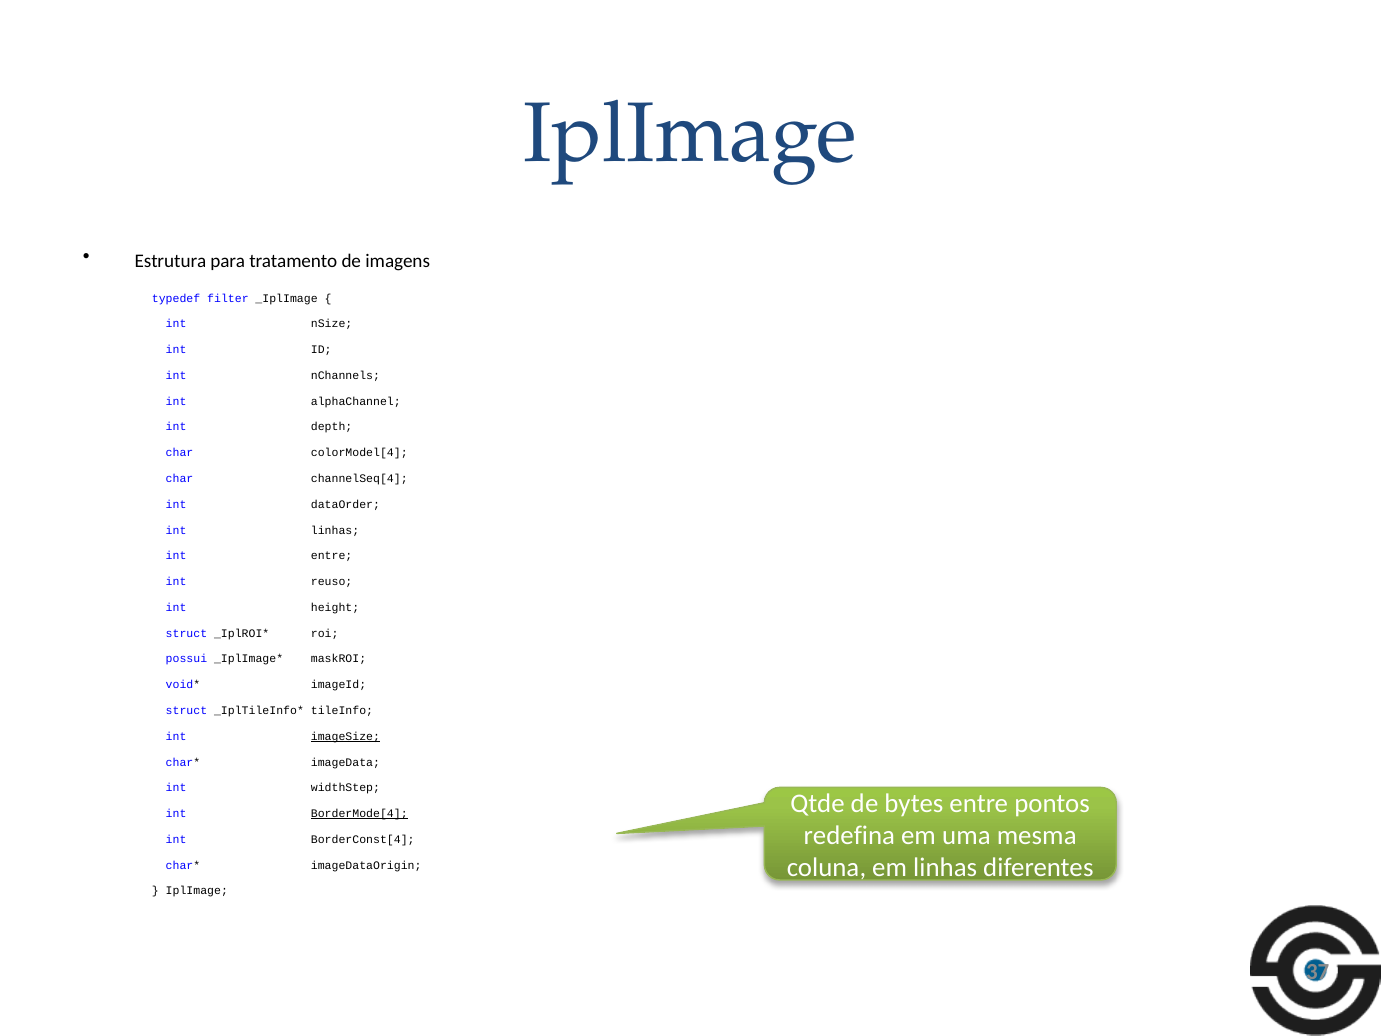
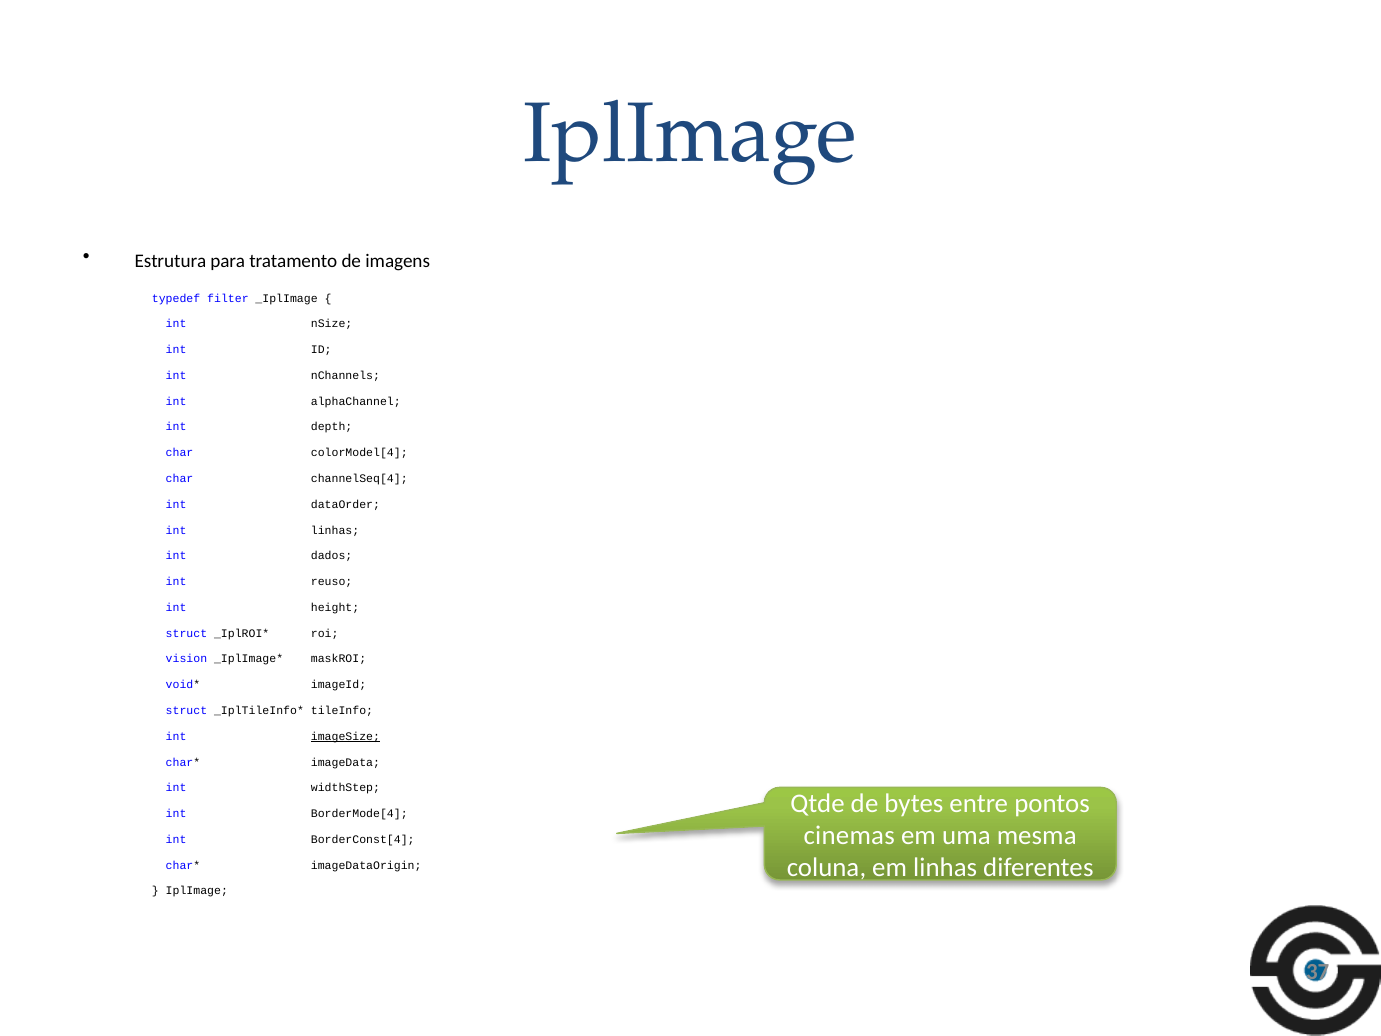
int entre: entre -> dados
possui: possui -> vision
BorderMode[4 underline: present -> none
redefina: redefina -> cinemas
